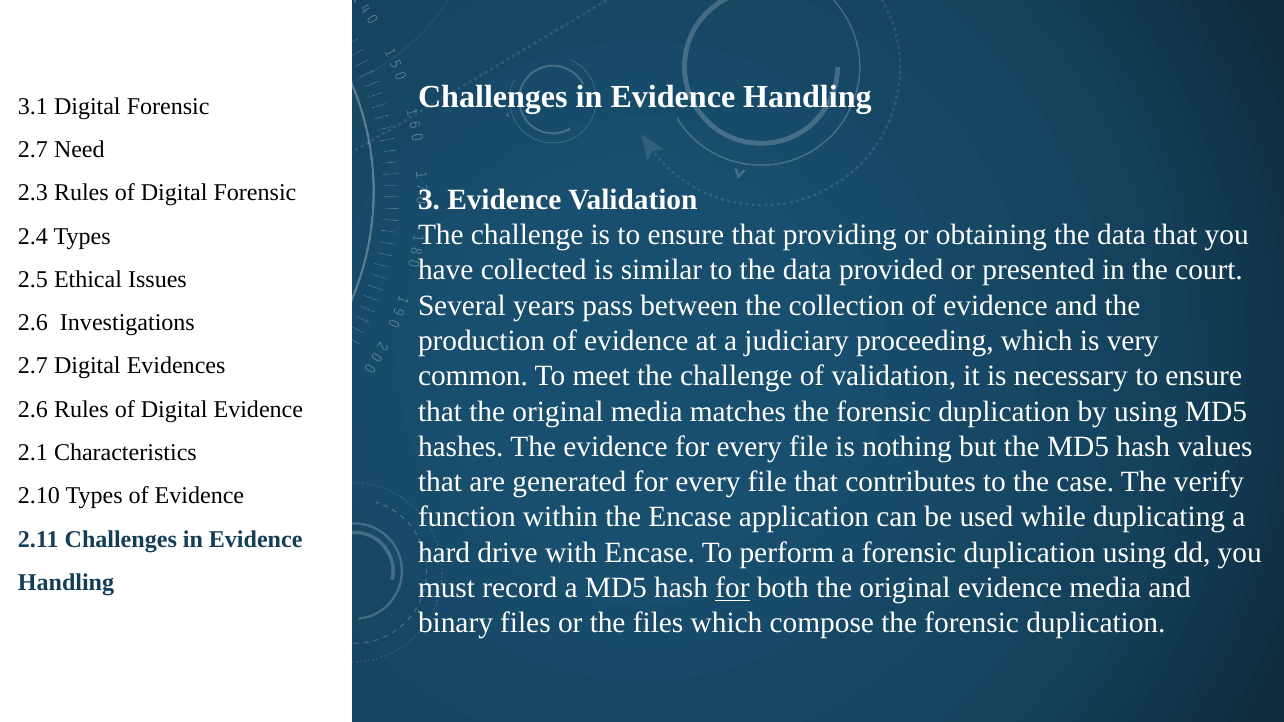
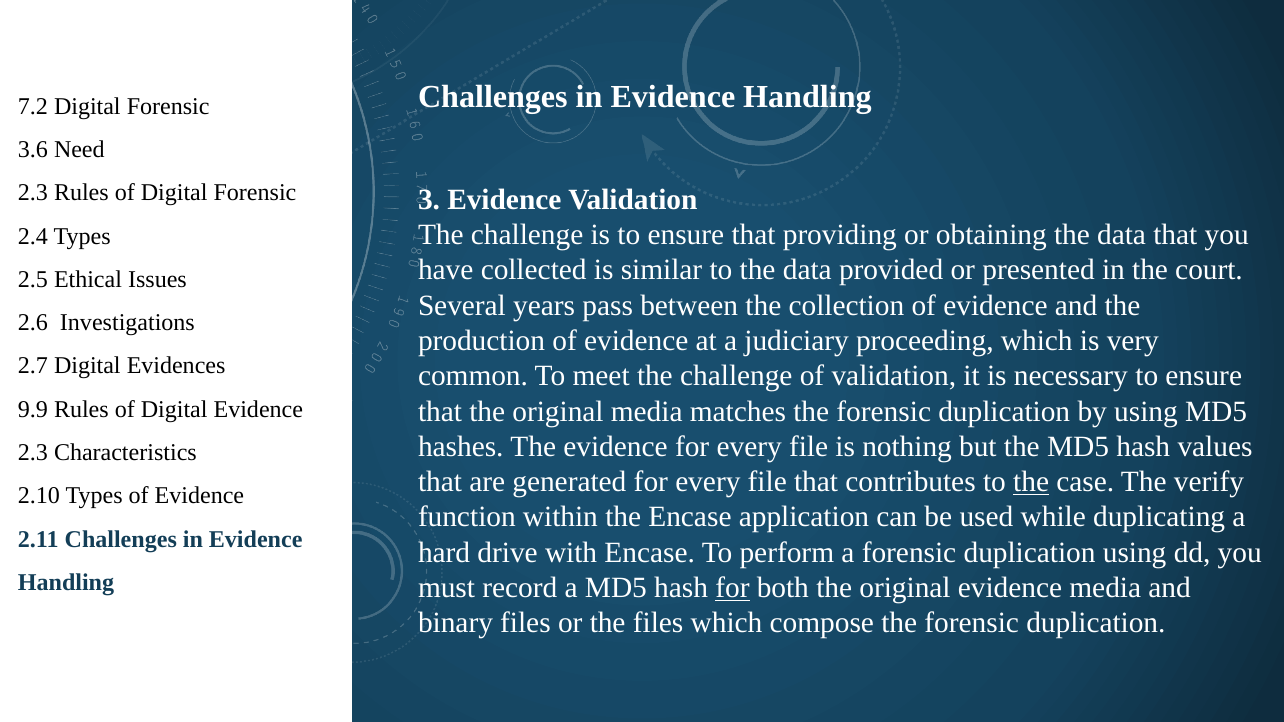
3.1: 3.1 -> 7.2
2.7 at (33, 149): 2.7 -> 3.6
2.6 at (33, 409): 2.6 -> 9.9
2.1 at (33, 453): 2.1 -> 2.3
the at (1031, 482) underline: none -> present
